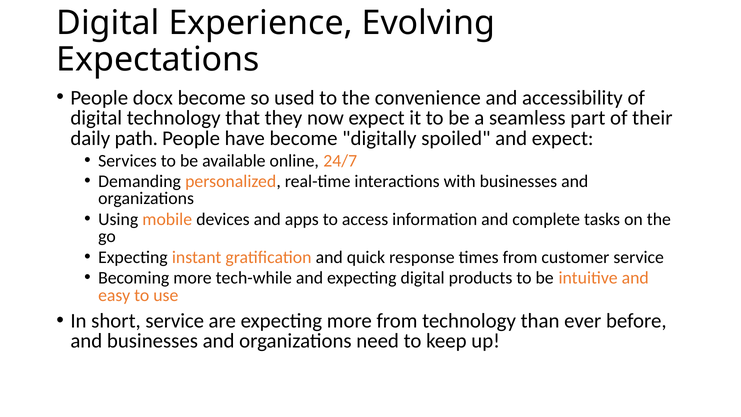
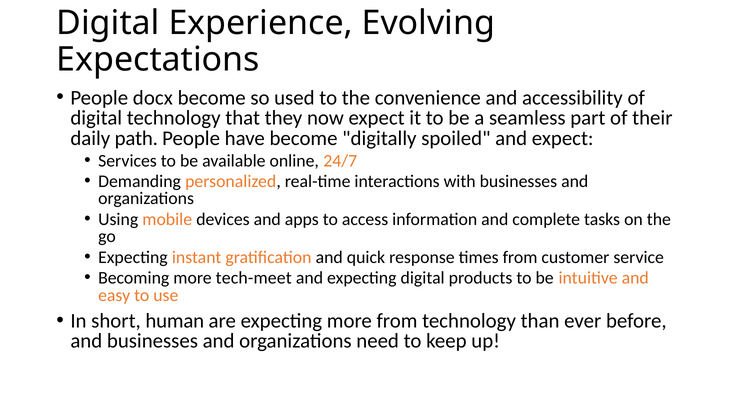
tech-while: tech-while -> tech-meet
short service: service -> human
